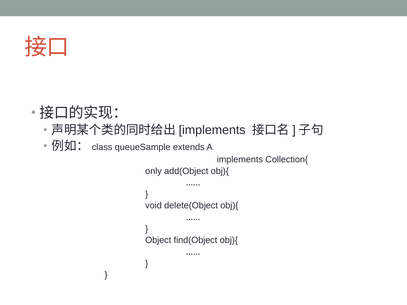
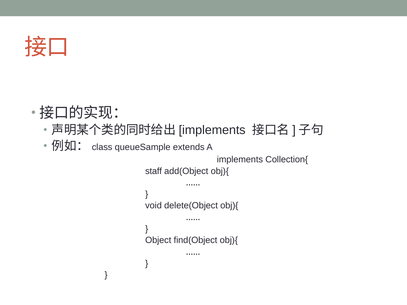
only: only -> staff
